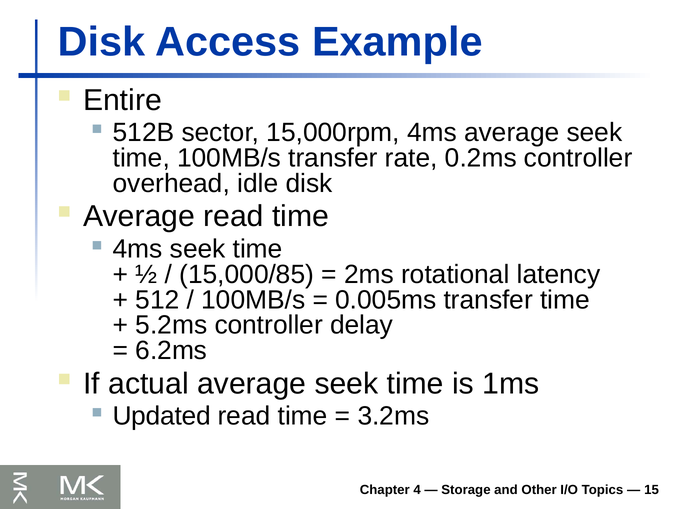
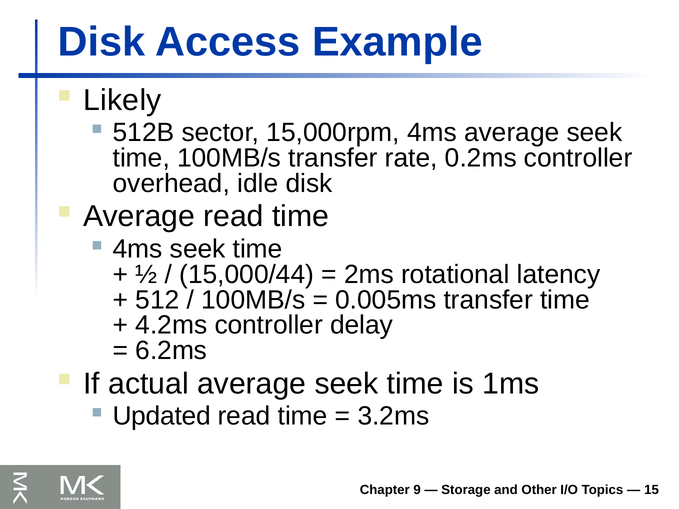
Entire: Entire -> Likely
15,000/85: 15,000/85 -> 15,000/44
5.2ms: 5.2ms -> 4.2ms
4: 4 -> 9
